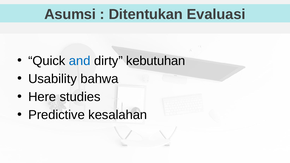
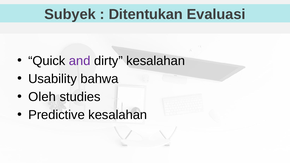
Asumsi: Asumsi -> Subyek
and colour: blue -> purple
dirty kebutuhan: kebutuhan -> kesalahan
Here: Here -> Oleh
